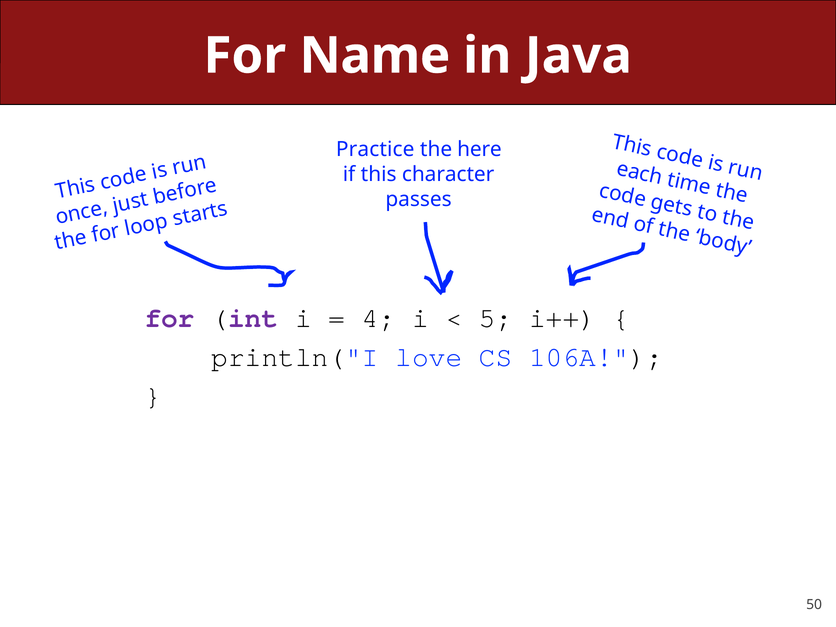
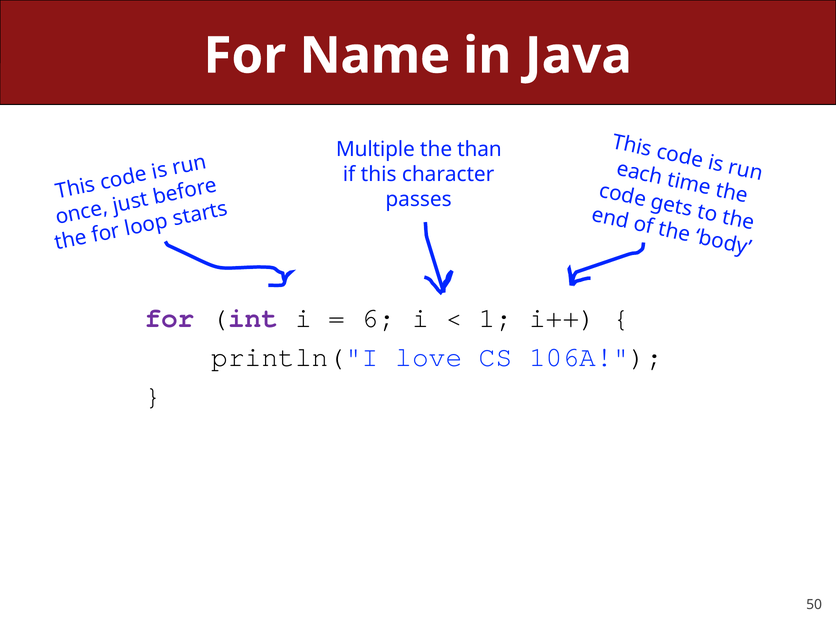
Practice: Practice -> Multiple
here: here -> than
4: 4 -> 6
5: 5 -> 1
